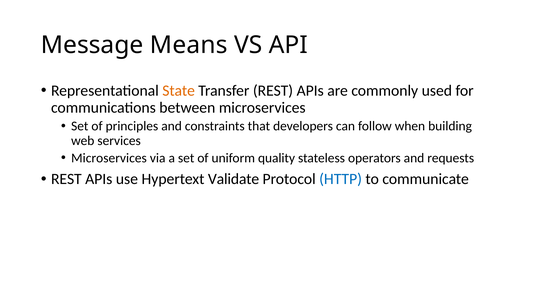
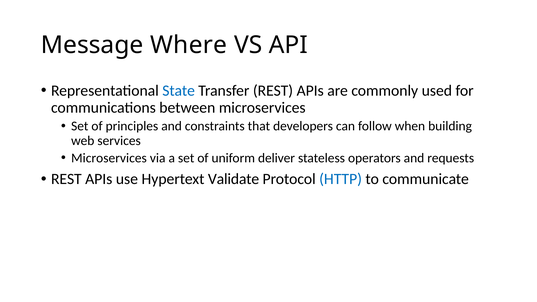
Means: Means -> Where
State colour: orange -> blue
quality: quality -> deliver
